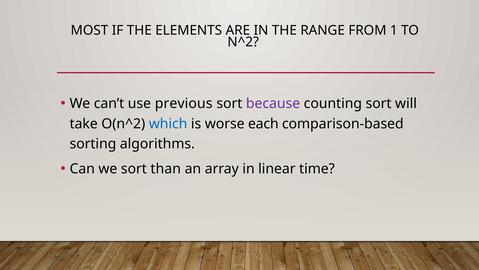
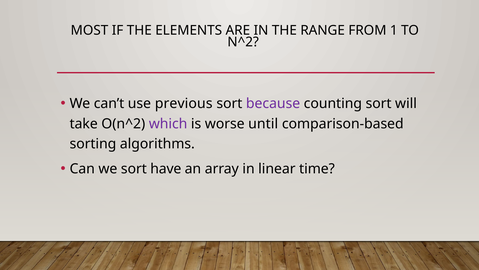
which colour: blue -> purple
each: each -> until
than: than -> have
